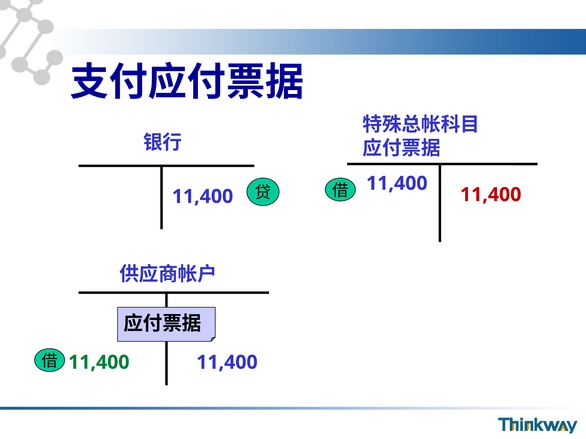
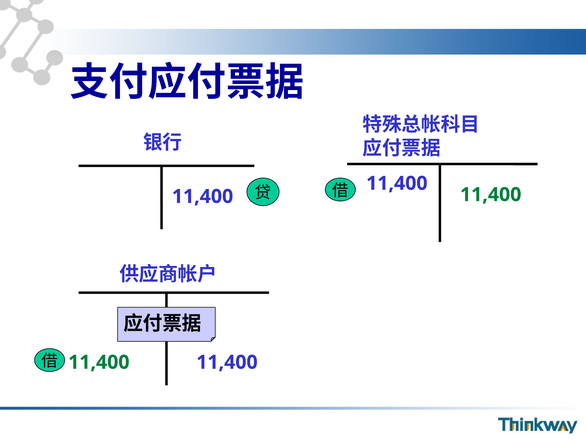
11,400 at (491, 195) colour: red -> green
